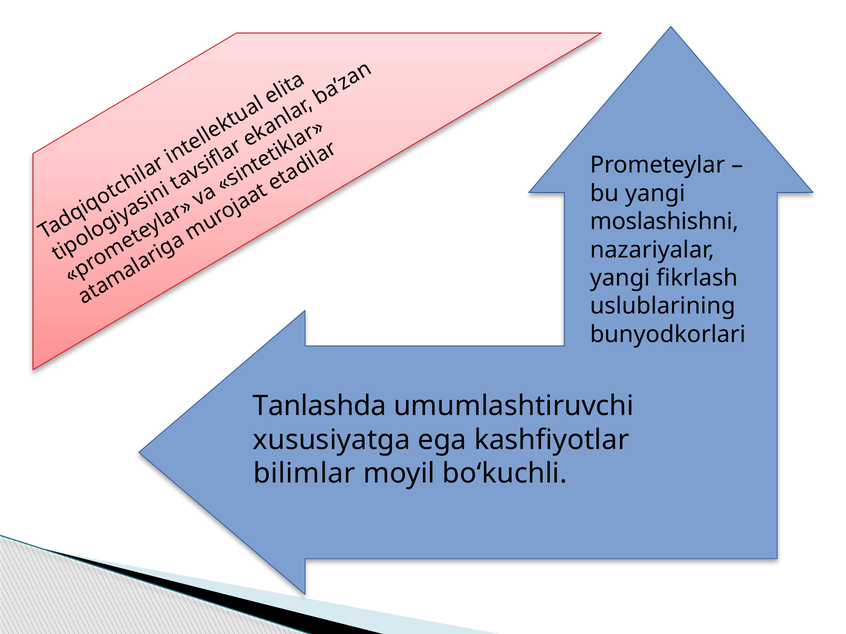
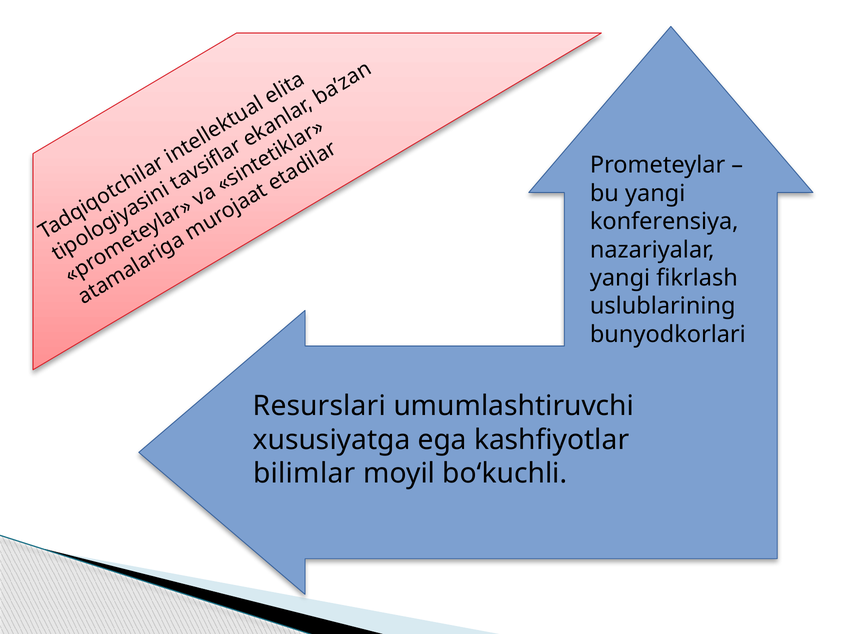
moslashishni: moslashishni -> konferensiya
Tanlashda: Tanlashda -> Resurslari
